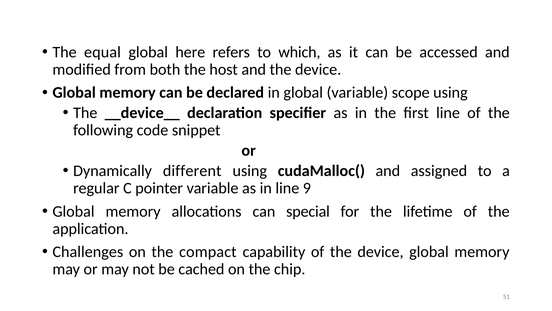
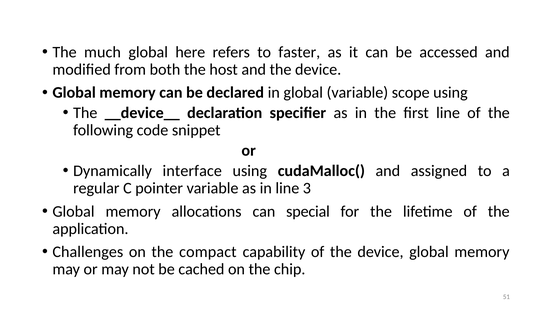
equal: equal -> much
which: which -> faster
different: different -> interface
9: 9 -> 3
